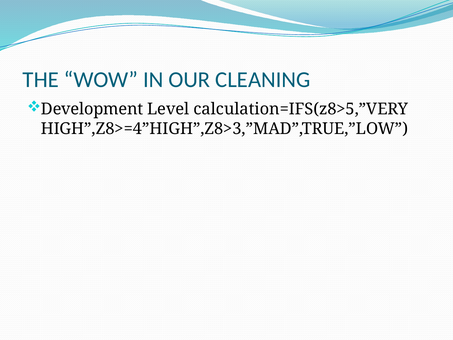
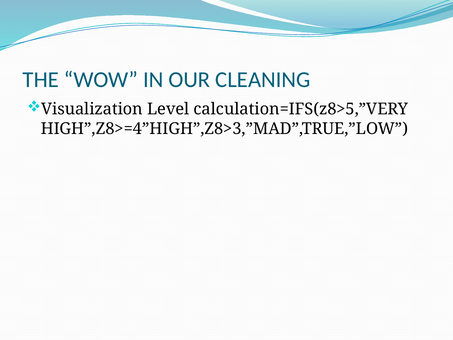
Development: Development -> Visualization
